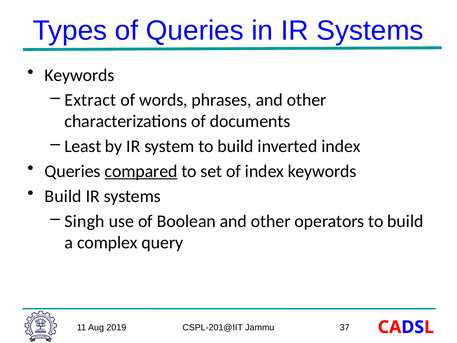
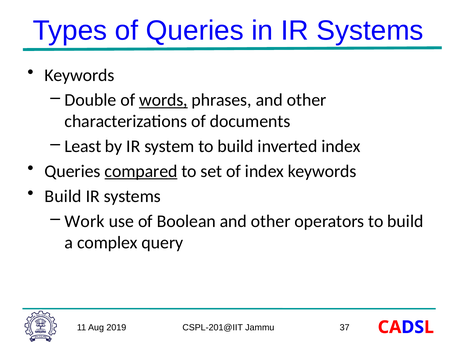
Extract: Extract -> Double
words underline: none -> present
Singh: Singh -> Work
